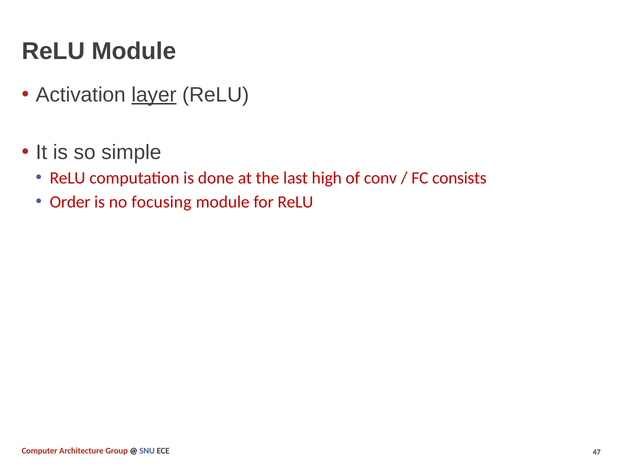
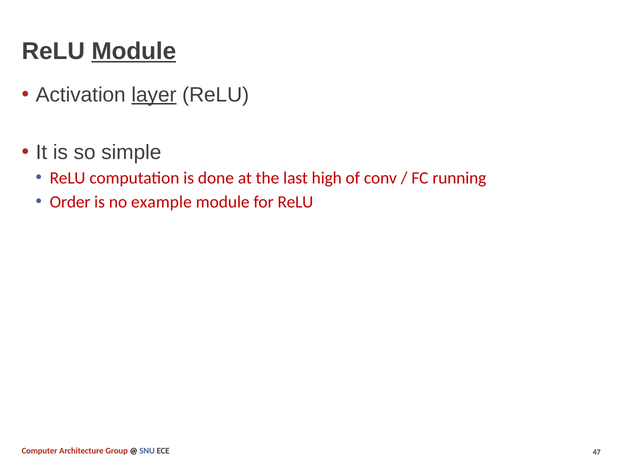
Module at (134, 52) underline: none -> present
consists: consists -> running
focusing: focusing -> example
